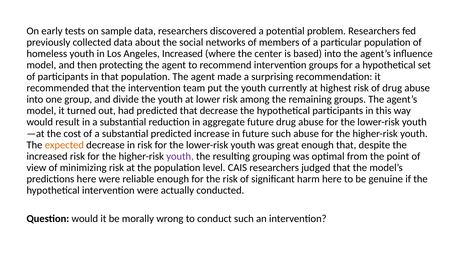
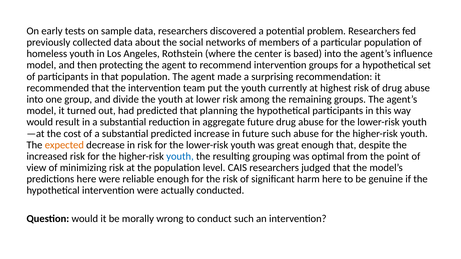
Angeles Increased: Increased -> Rothstein
that decrease: decrease -> planning
youth at (180, 157) colour: purple -> blue
